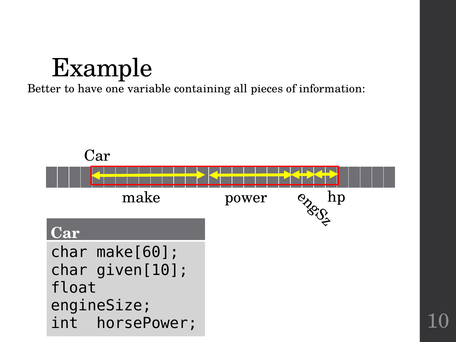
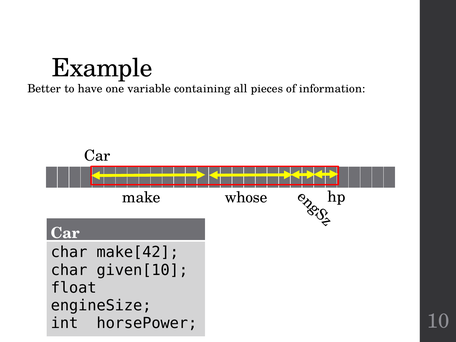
power: power -> whose
make[60: make[60 -> make[42
